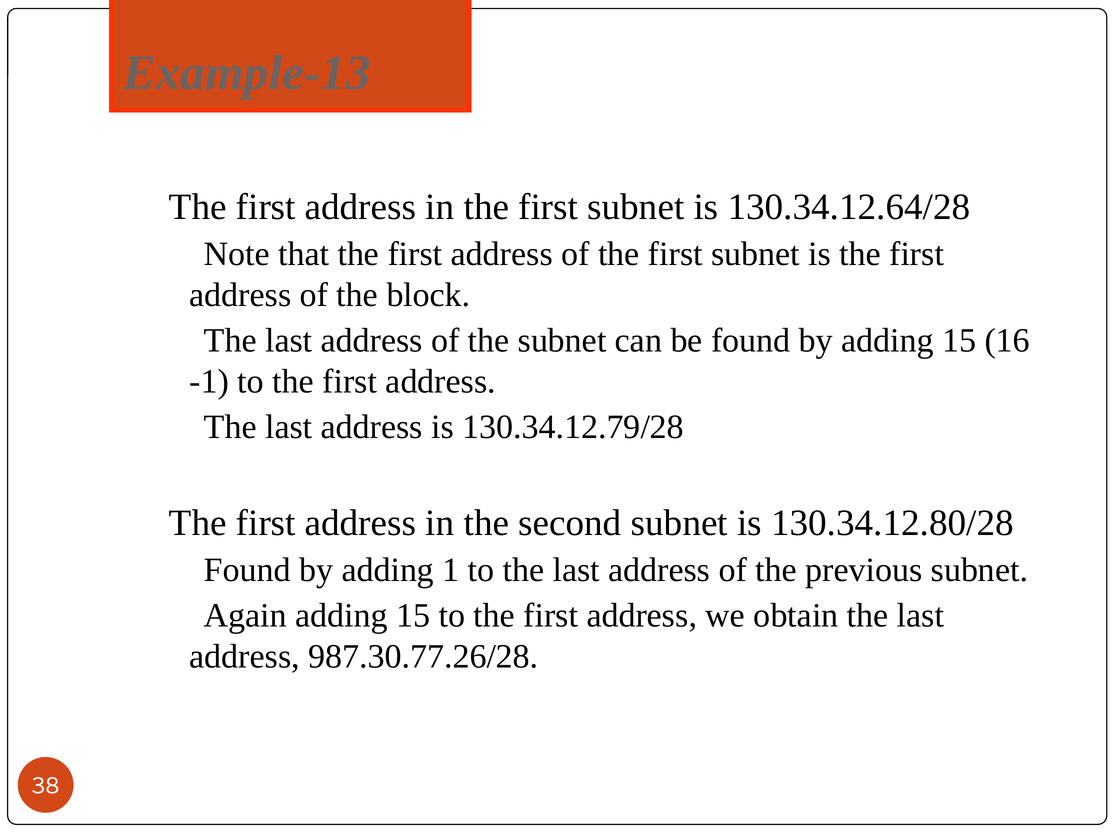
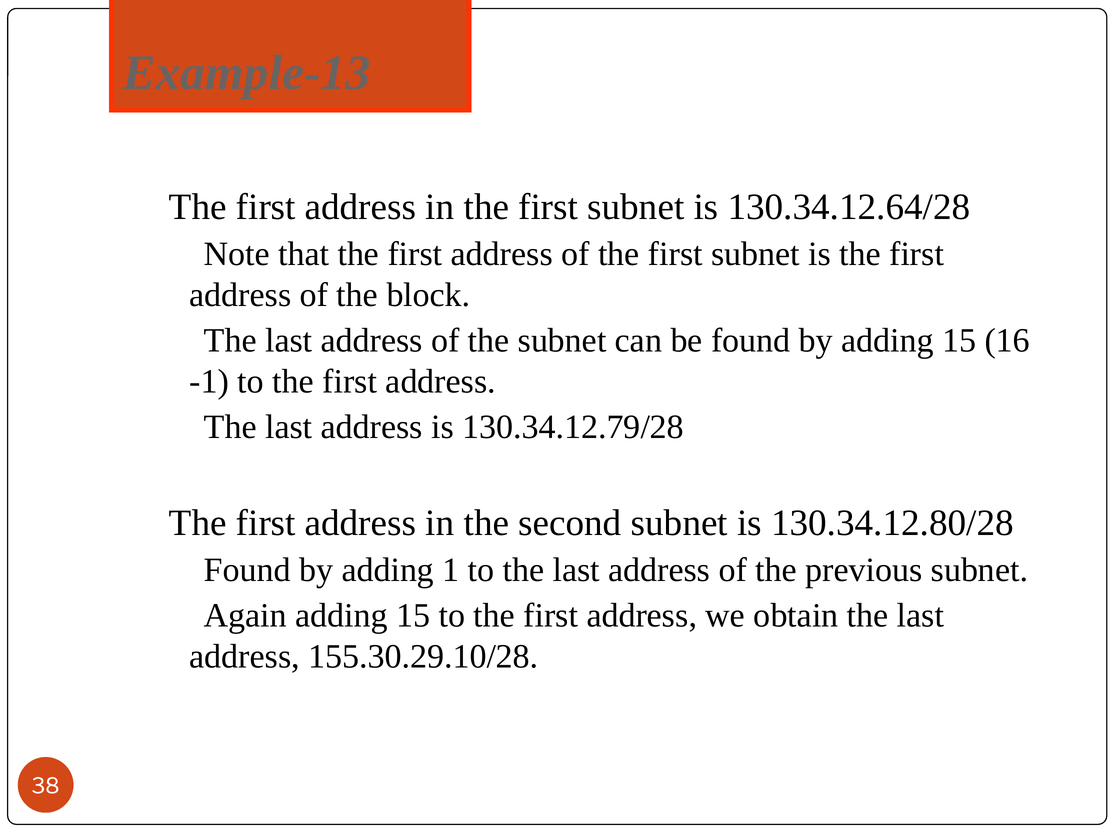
987.30.77.26/28: 987.30.77.26/28 -> 155.30.29.10/28
